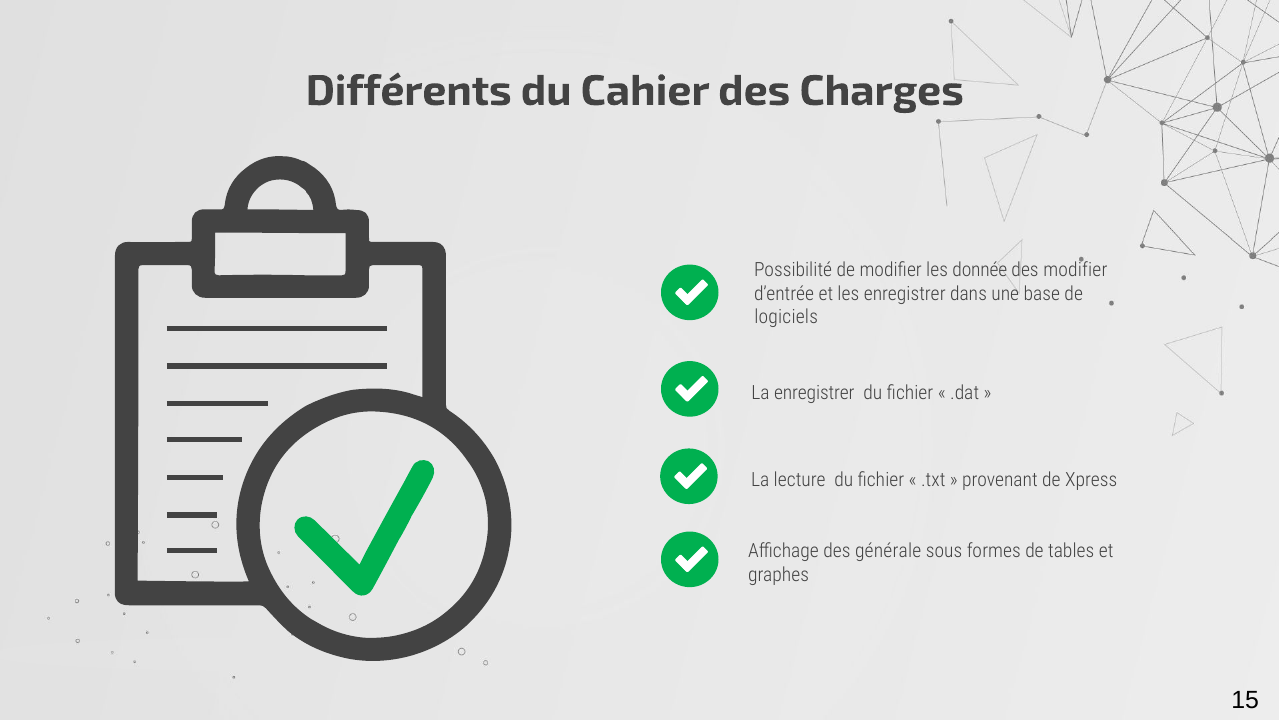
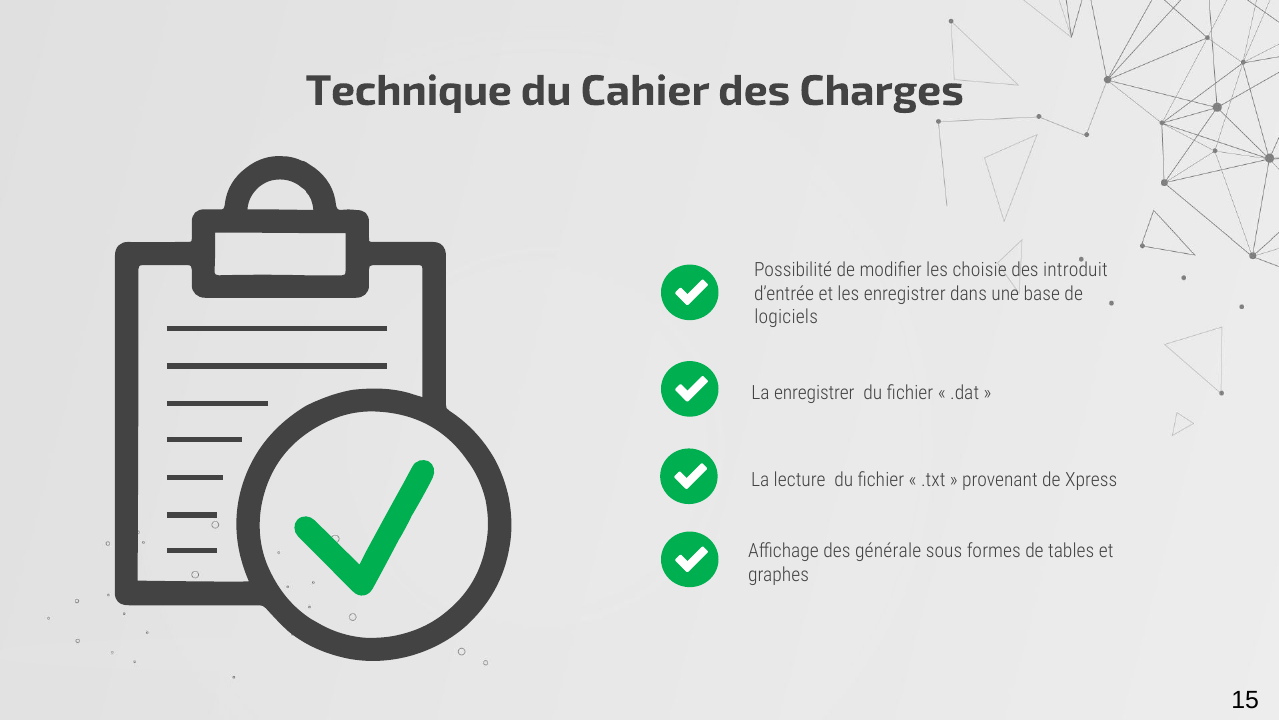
Différents: Différents -> Technique
donnée: donnée -> choisie
des modifier: modifier -> introduit
